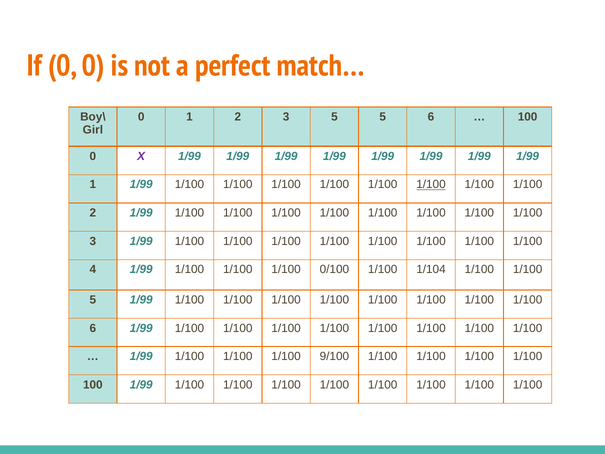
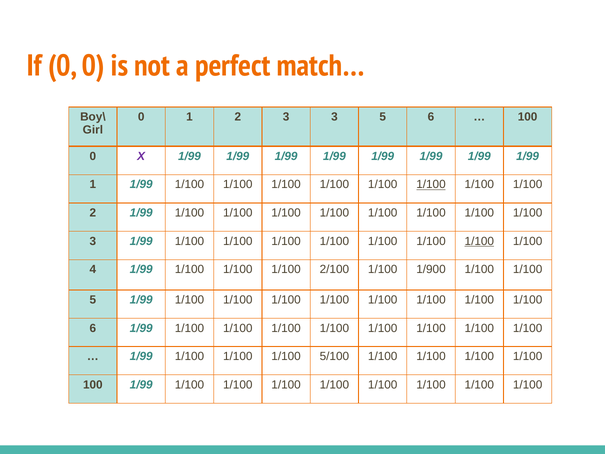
3 5: 5 -> 3
1/100 at (479, 241) underline: none -> present
0/100: 0/100 -> 2/100
1/104: 1/104 -> 1/900
9/100: 9/100 -> 5/100
